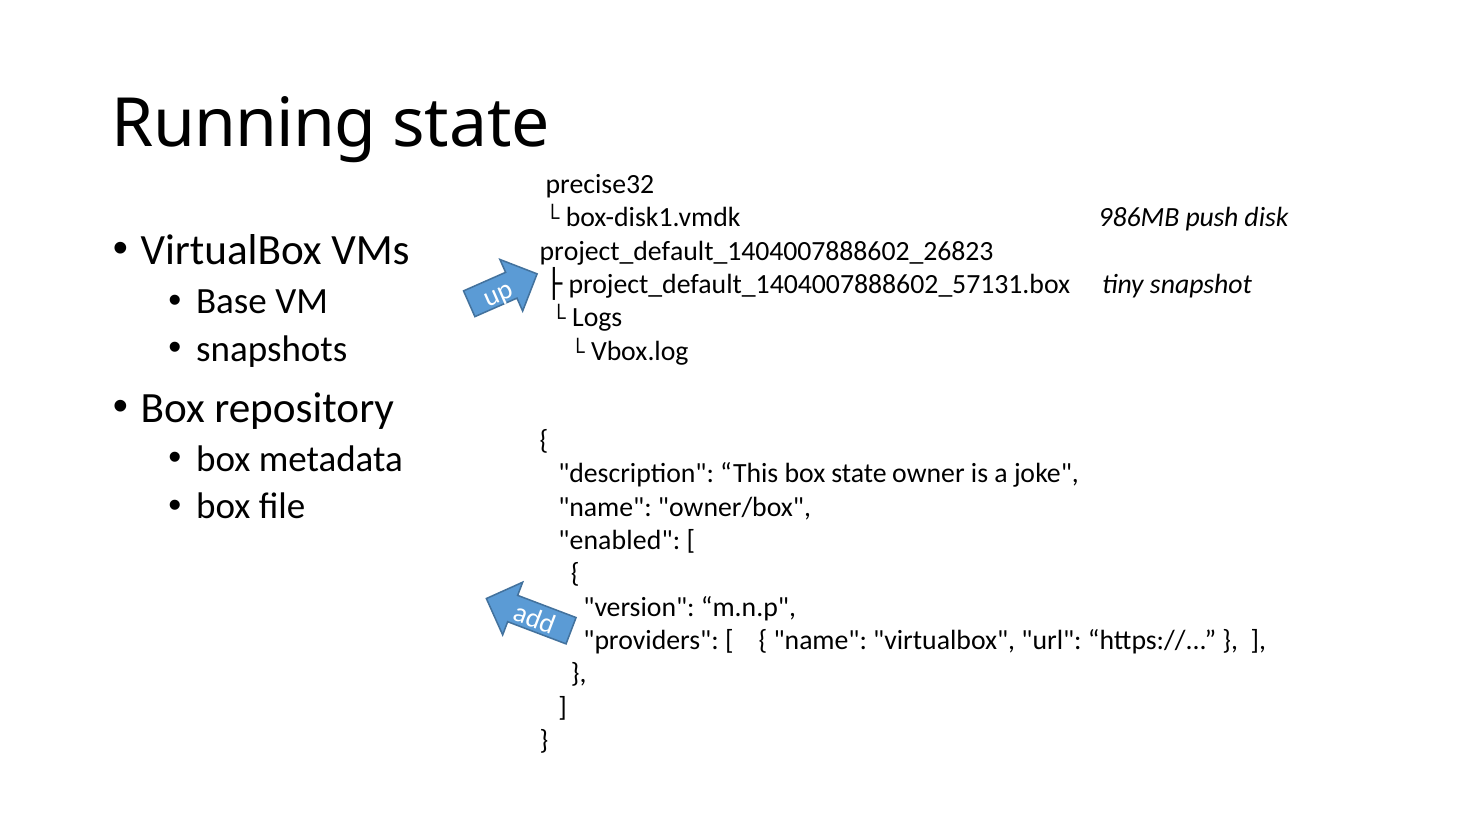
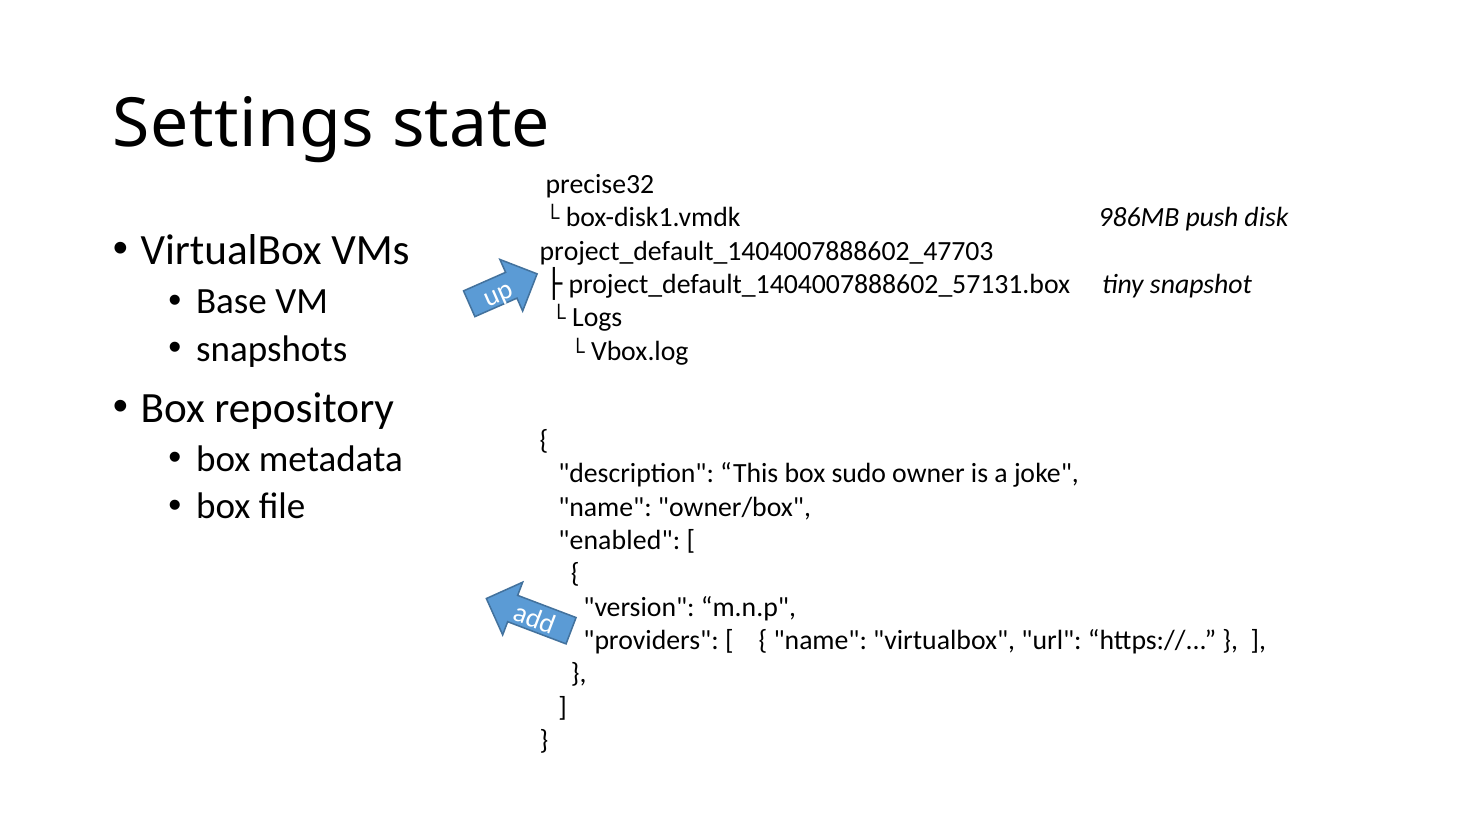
Running: Running -> Settings
project_default_1404007888602_26823: project_default_1404007888602_26823 -> project_default_1404007888602_47703
box state: state -> sudo
